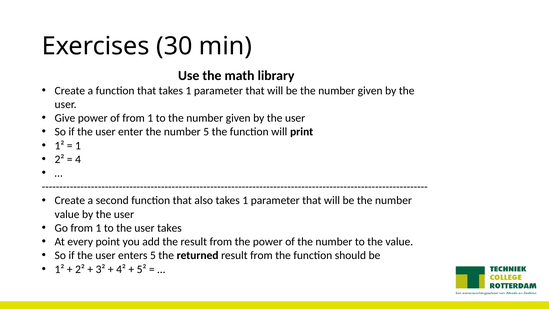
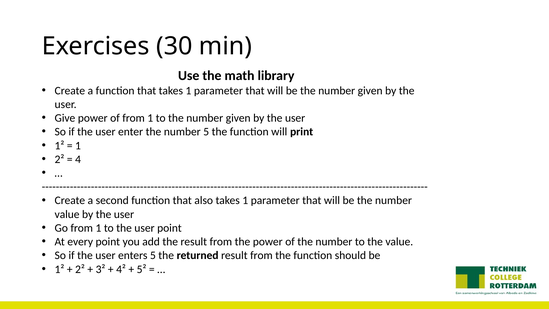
user takes: takes -> point
